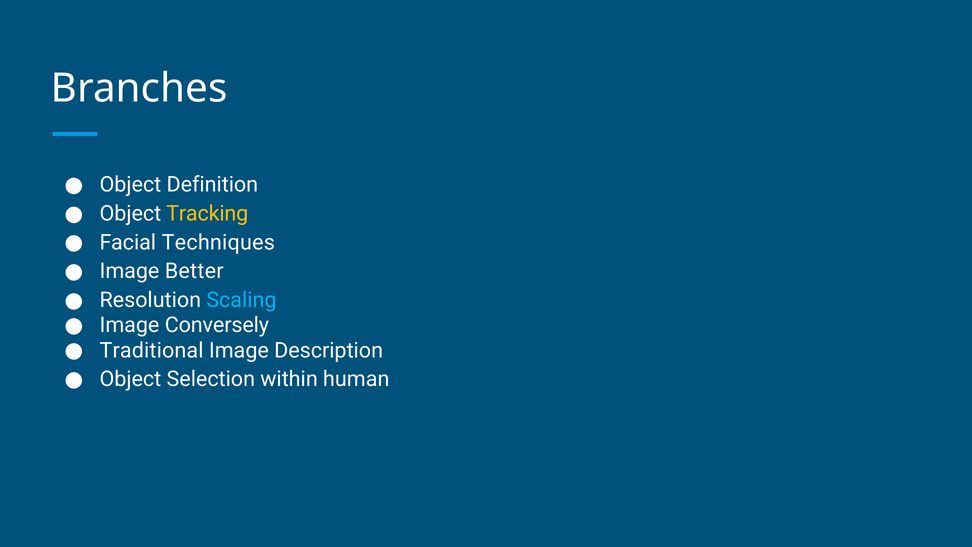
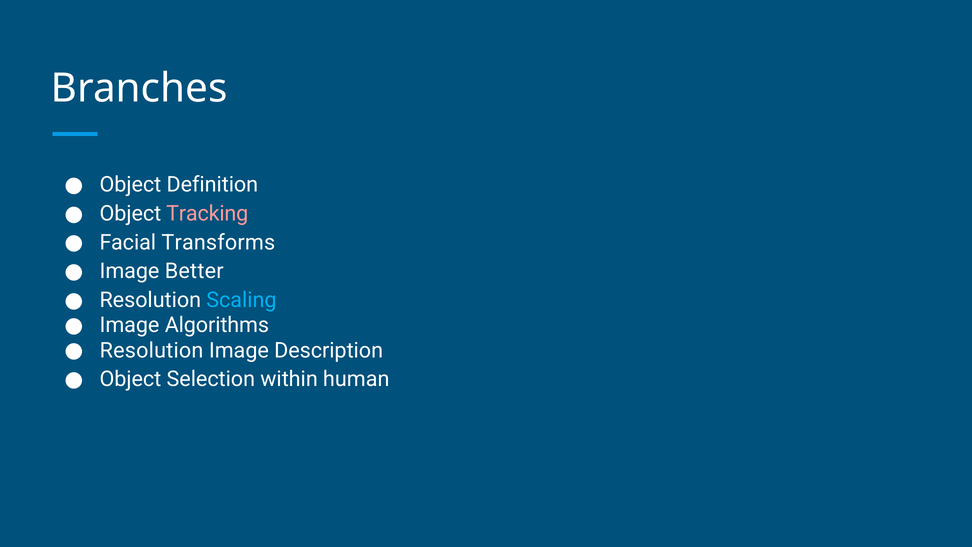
Tracking colour: yellow -> pink
Techniques: Techniques -> Transforms
Conversely: Conversely -> Algorithms
Traditional at (152, 350): Traditional -> Resolution
